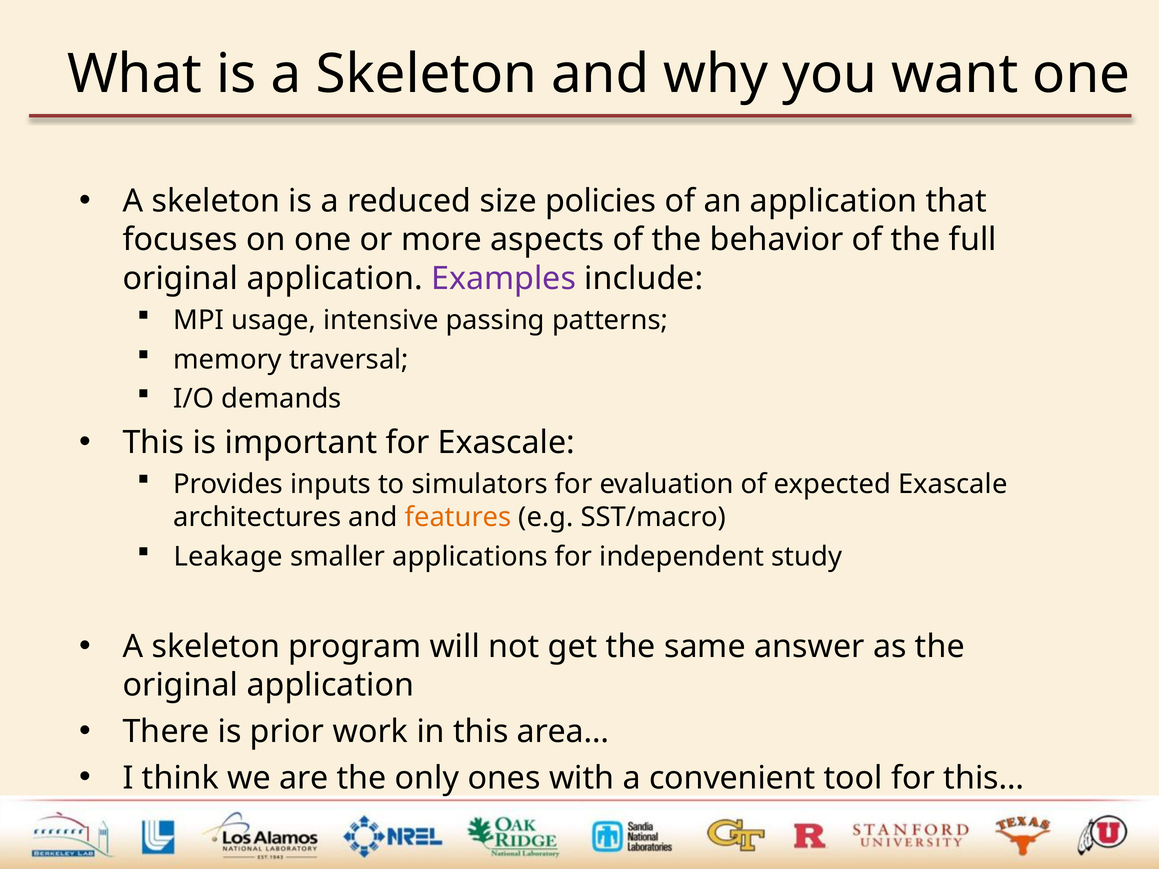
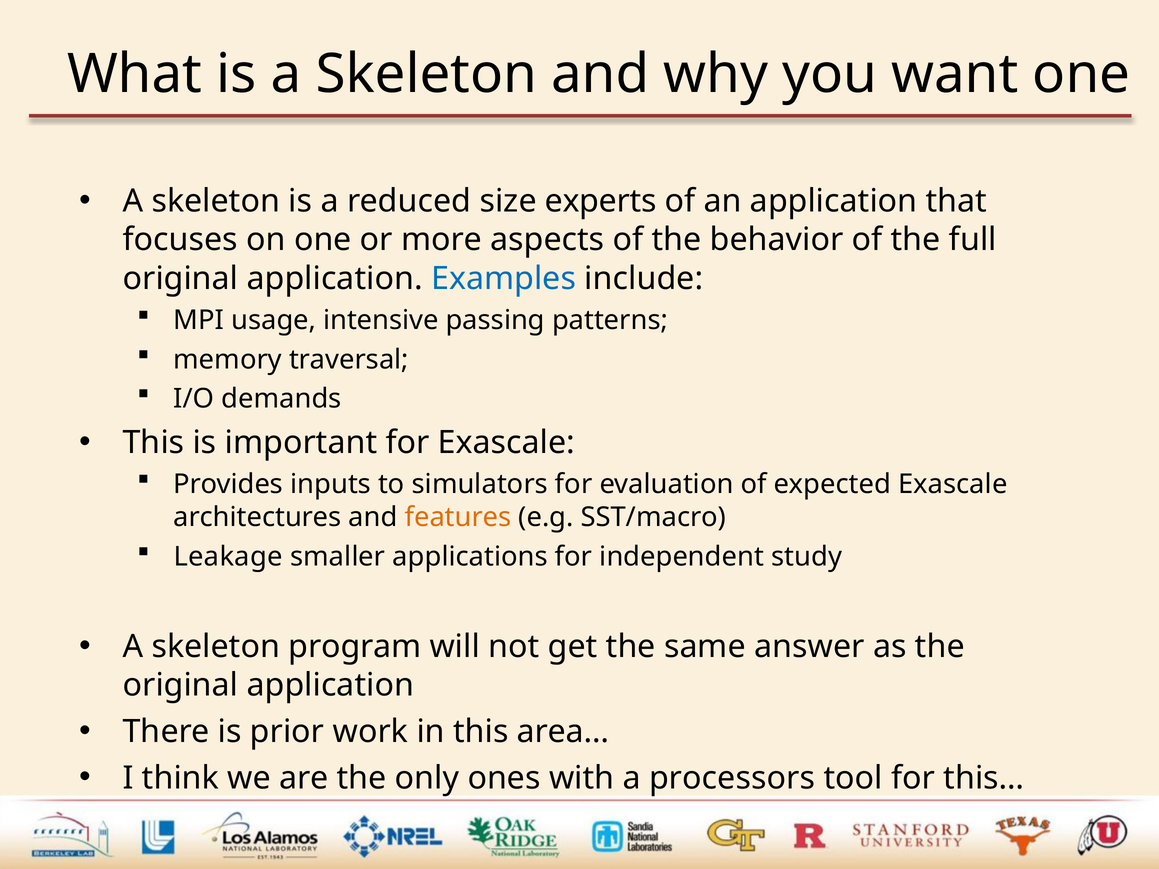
policies: policies -> experts
Examples colour: purple -> blue
convenient: convenient -> processors
